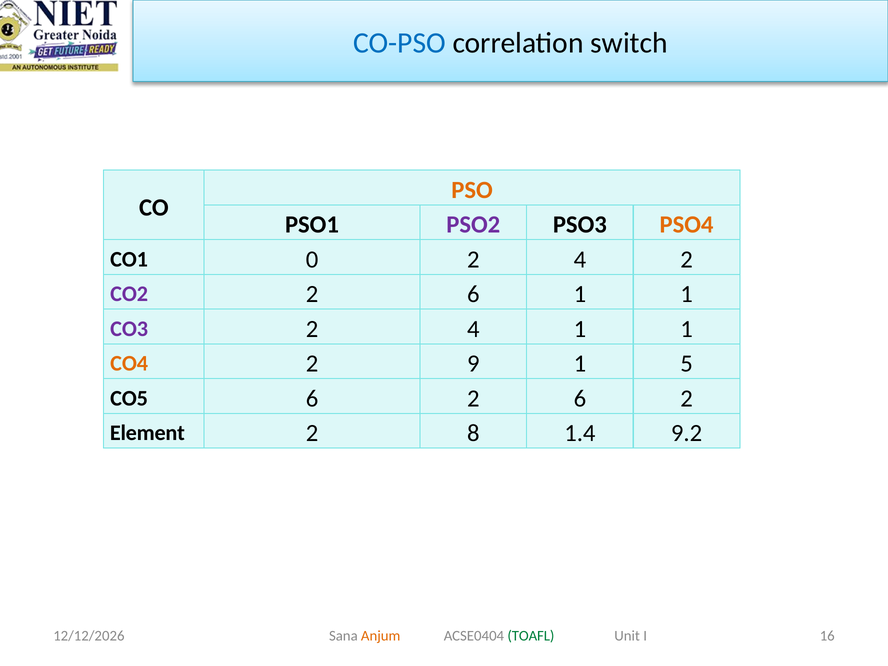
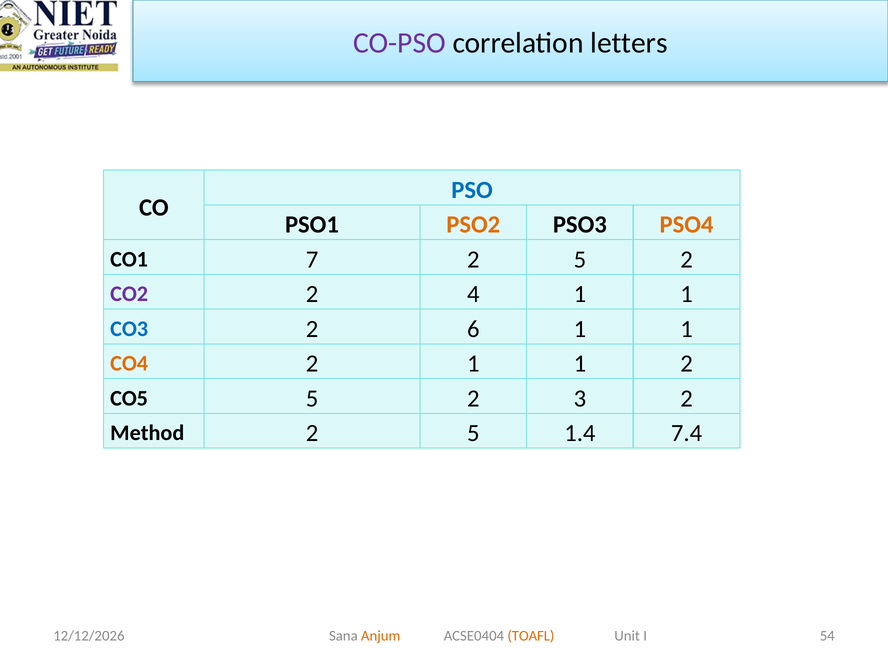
CO-PSO colour: blue -> purple
switch: switch -> letters
PSO colour: orange -> blue
PSO2 colour: purple -> orange
0: 0 -> 7
4 at (580, 260): 4 -> 5
6 at (473, 294): 6 -> 4
CO3 colour: purple -> blue
4 at (473, 329): 4 -> 6
2 9: 9 -> 1
1 5: 5 -> 2
CO5 6: 6 -> 5
6 at (580, 399): 6 -> 3
Element: Element -> Method
8 at (473, 433): 8 -> 5
9.2: 9.2 -> 7.4
16: 16 -> 54
TOAFL colour: green -> orange
